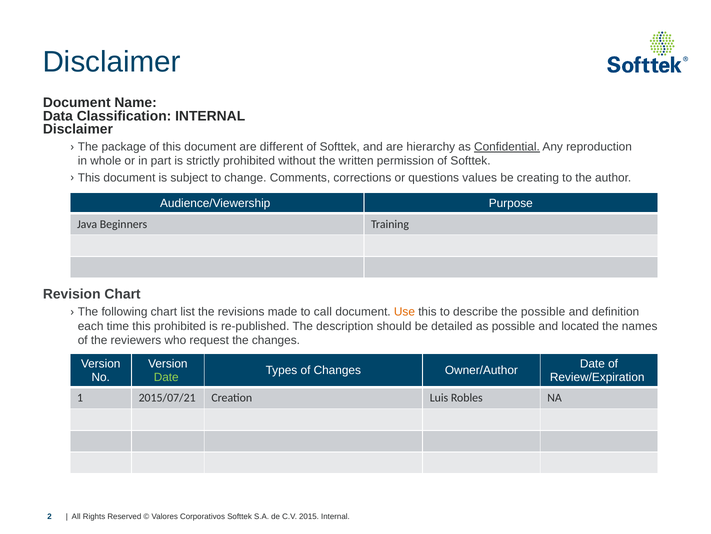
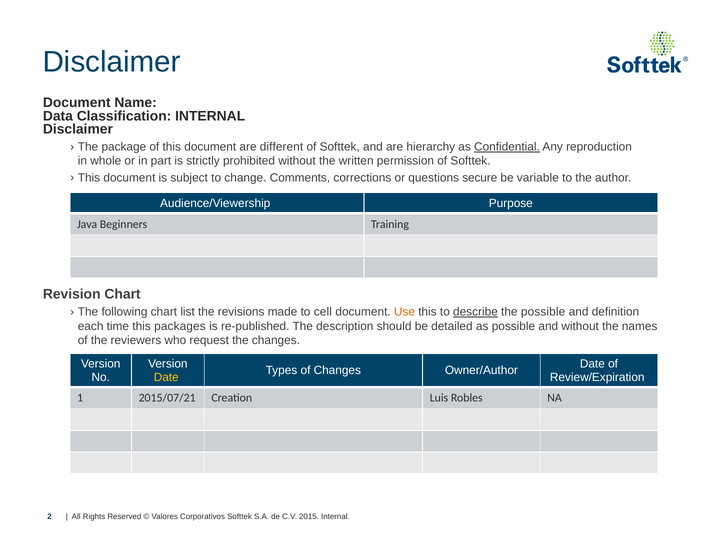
values: values -> secure
creating: creating -> variable
call: call -> cell
describe underline: none -> present
this prohibited: prohibited -> packages
and located: located -> without
Date at (166, 377) colour: light green -> yellow
